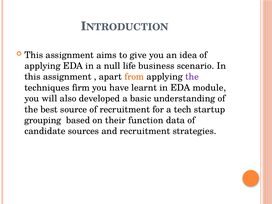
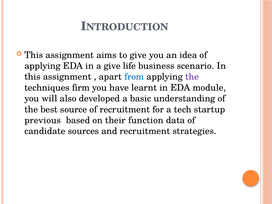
a null: null -> give
from colour: orange -> blue
grouping: grouping -> previous
